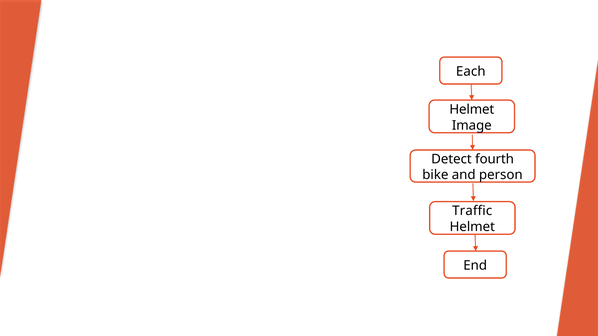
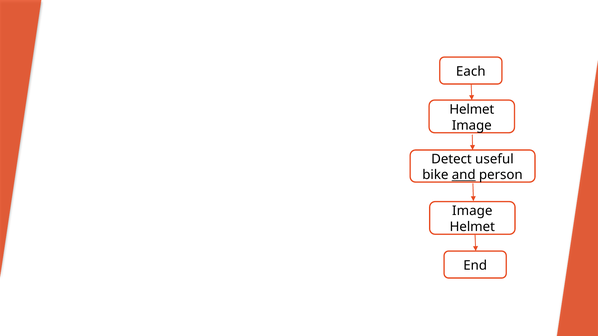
fourth: fourth -> useful
and underline: none -> present
Traffic at (472, 211): Traffic -> Image
